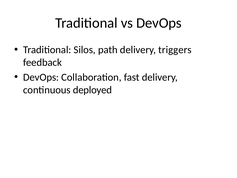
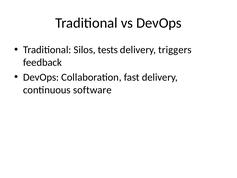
path: path -> tests
deployed: deployed -> software
